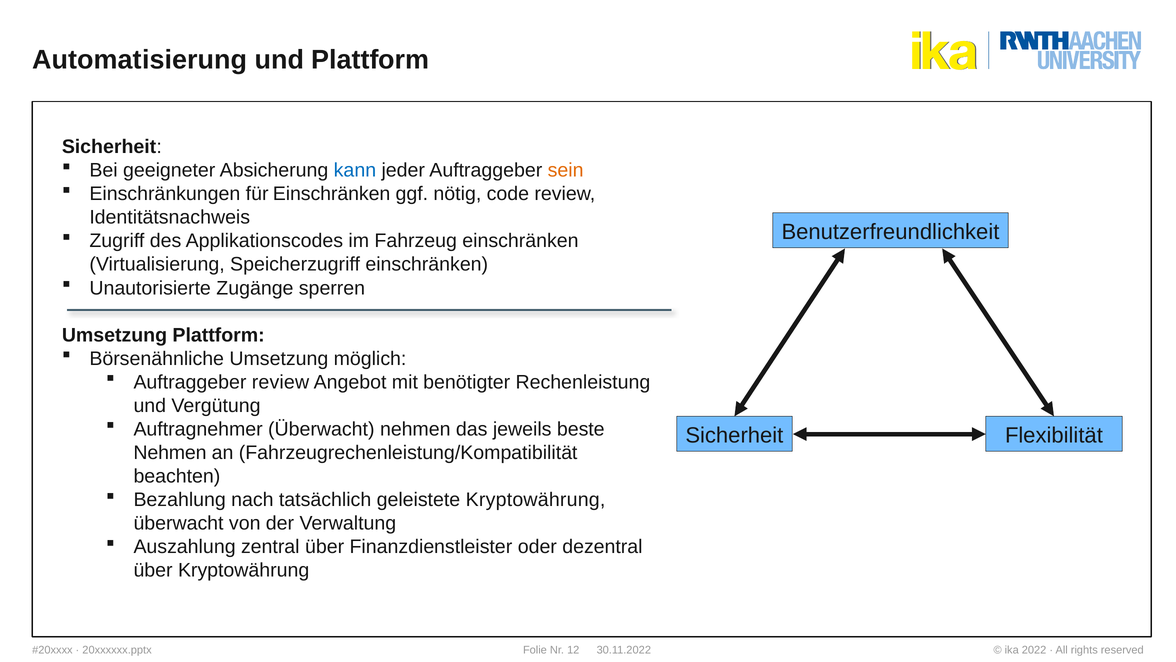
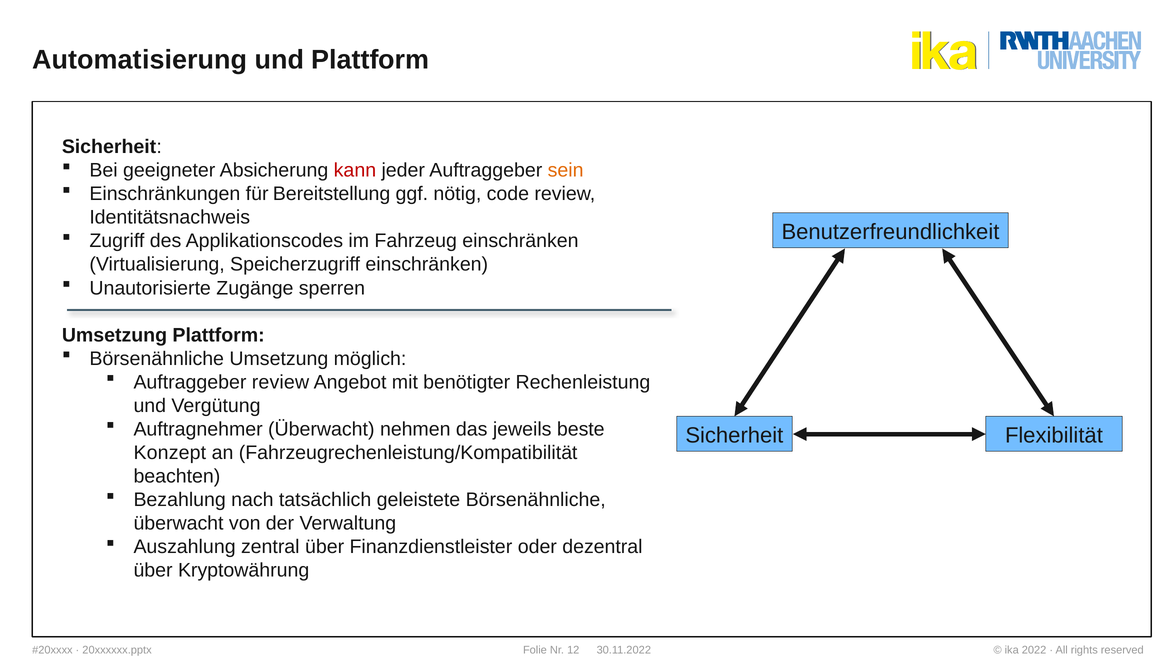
kann colour: blue -> red
für Einschränken: Einschränken -> Bereitstellung
Nehmen at (170, 452): Nehmen -> Konzept
geleistete Kryptowährung: Kryptowährung -> Börsenähnliche
